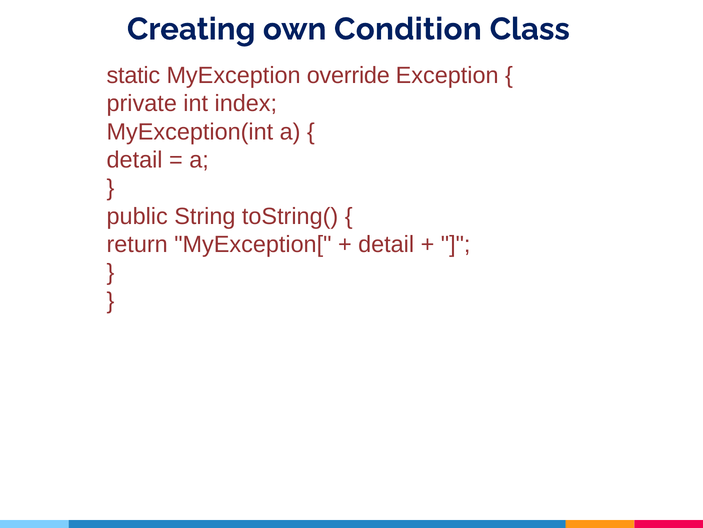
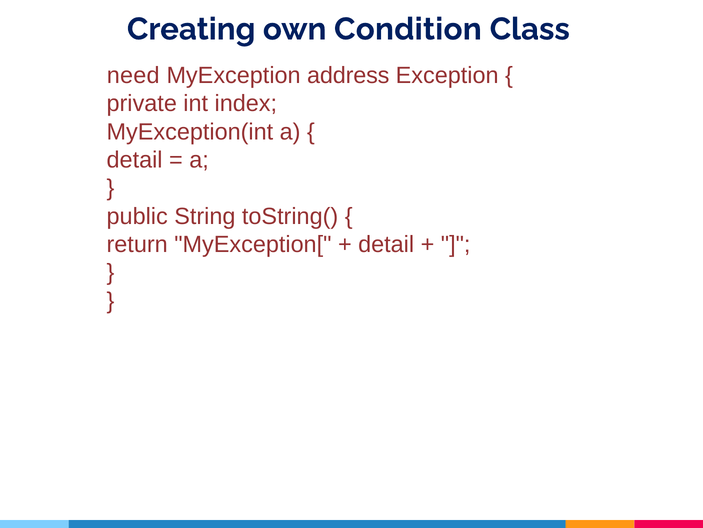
static: static -> need
override: override -> address
